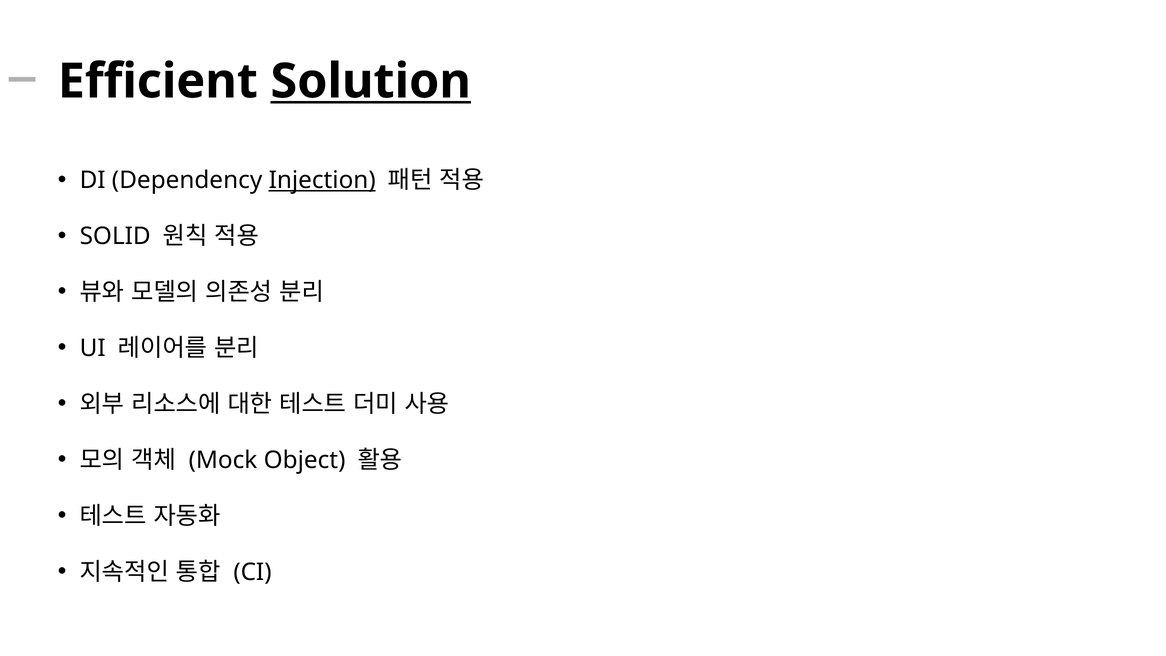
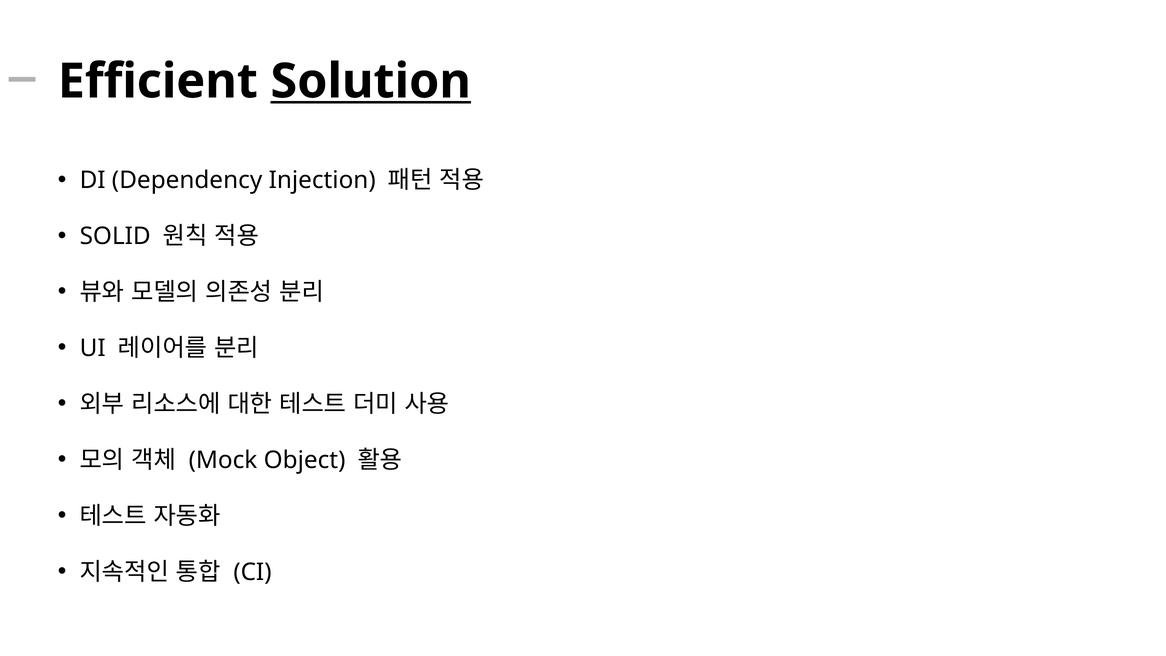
Injection underline: present -> none
